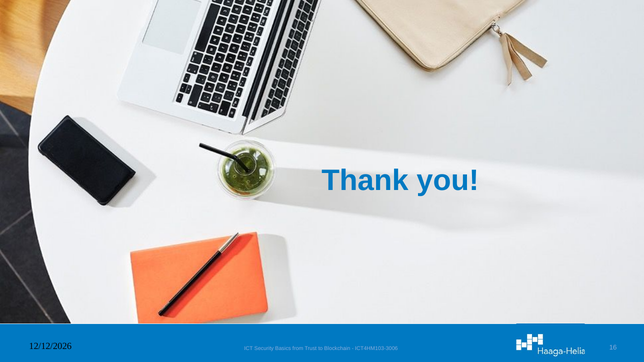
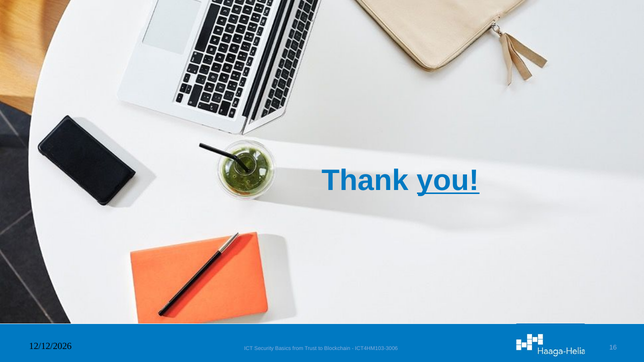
you underline: none -> present
